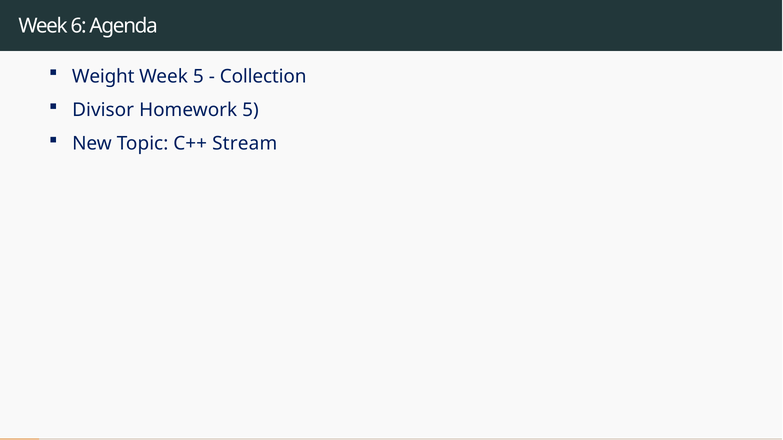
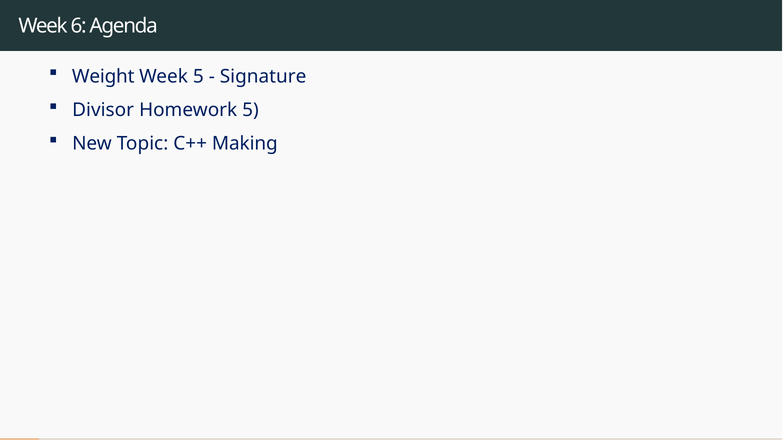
Collection: Collection -> Signature
Stream: Stream -> Making
